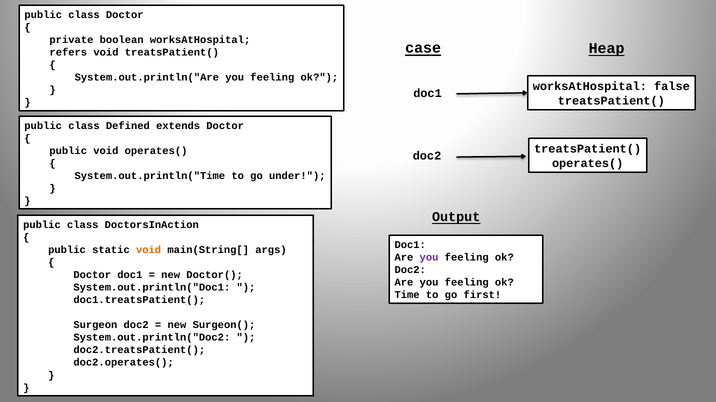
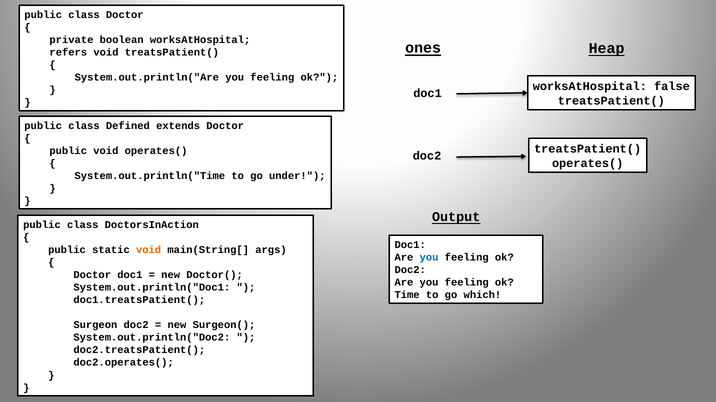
case: case -> ones
you at (429, 258) colour: purple -> blue
first: first -> which
